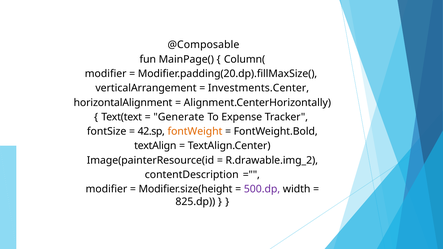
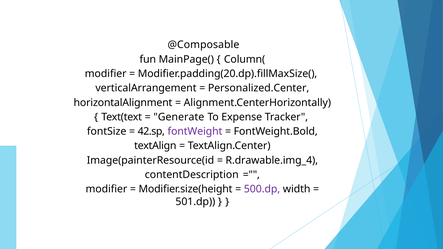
Investments.Center: Investments.Center -> Personalized.Center
fontWeight colour: orange -> purple
R.drawable.img_2: R.drawable.img_2 -> R.drawable.img_4
825.dp: 825.dp -> 501.dp
